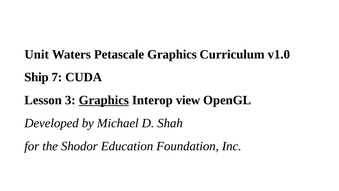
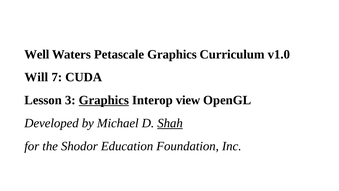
Unit: Unit -> Well
Ship: Ship -> Will
Shah underline: none -> present
